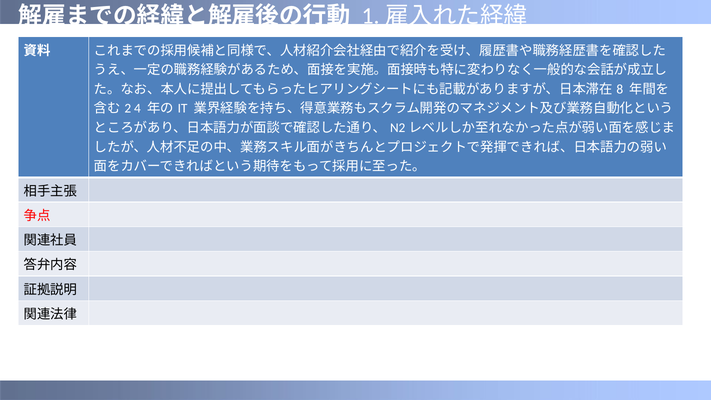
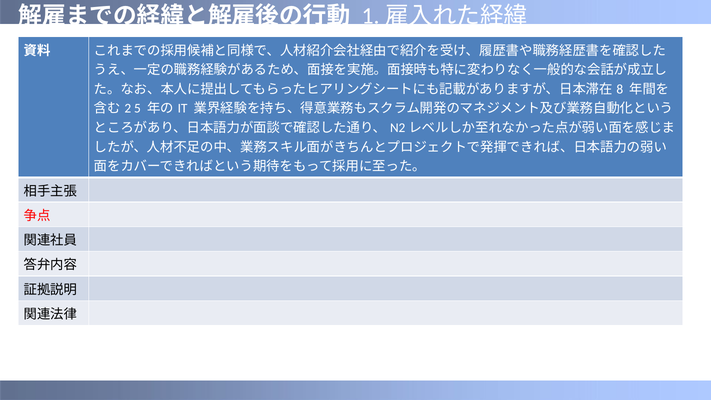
4: 4 -> 5
